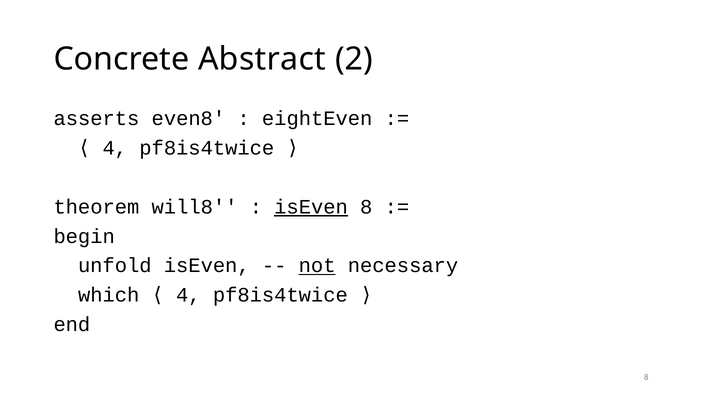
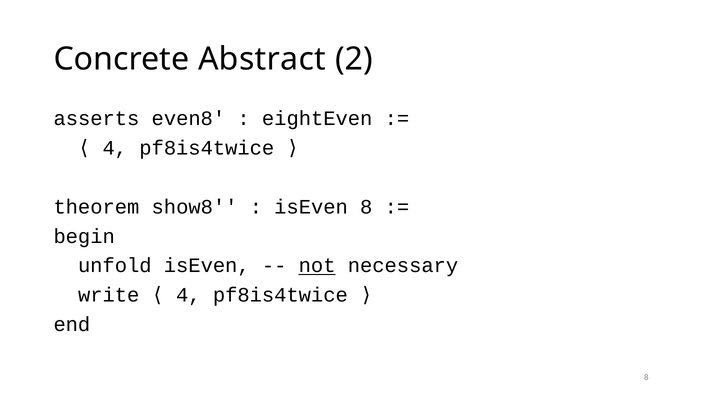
will8: will8 -> show8
isEven at (311, 207) underline: present -> none
which: which -> write
